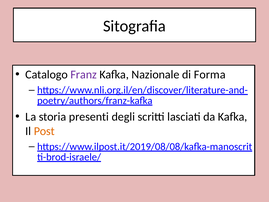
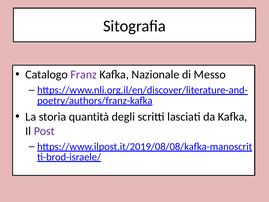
Forma: Forma -> Messo
presenti: presenti -> quantità
Post colour: orange -> purple
